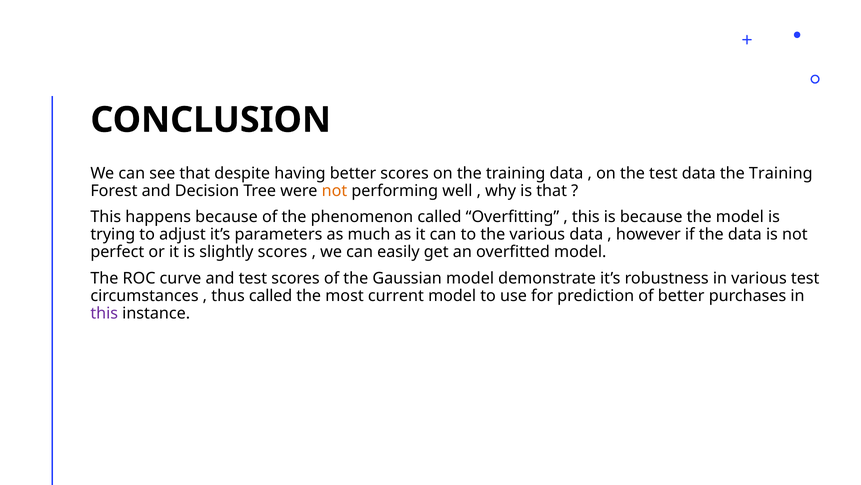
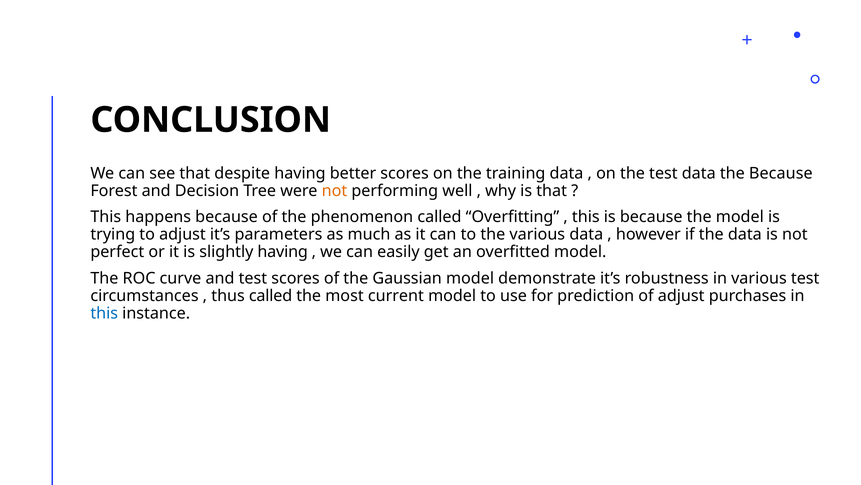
data the Training: Training -> Because
slightly scores: scores -> having
of better: better -> adjust
this at (104, 313) colour: purple -> blue
